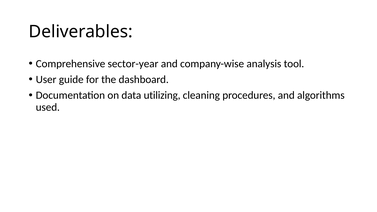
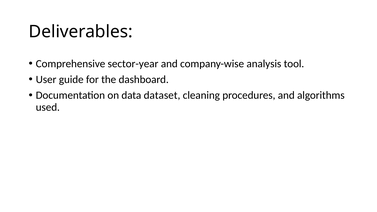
utilizing: utilizing -> dataset
